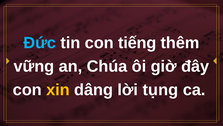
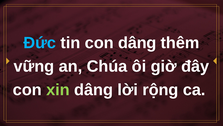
con tiếng: tiếng -> dâng
xin colour: yellow -> light green
tụng: tụng -> rộng
